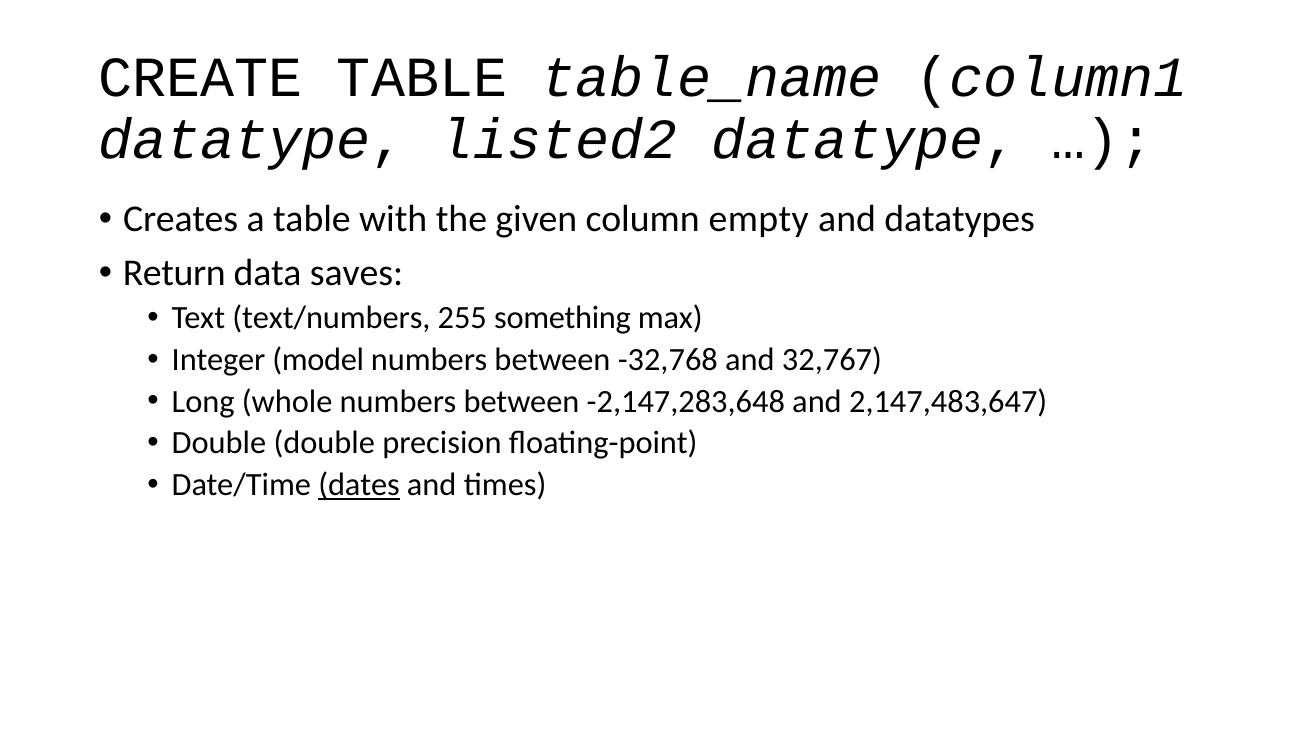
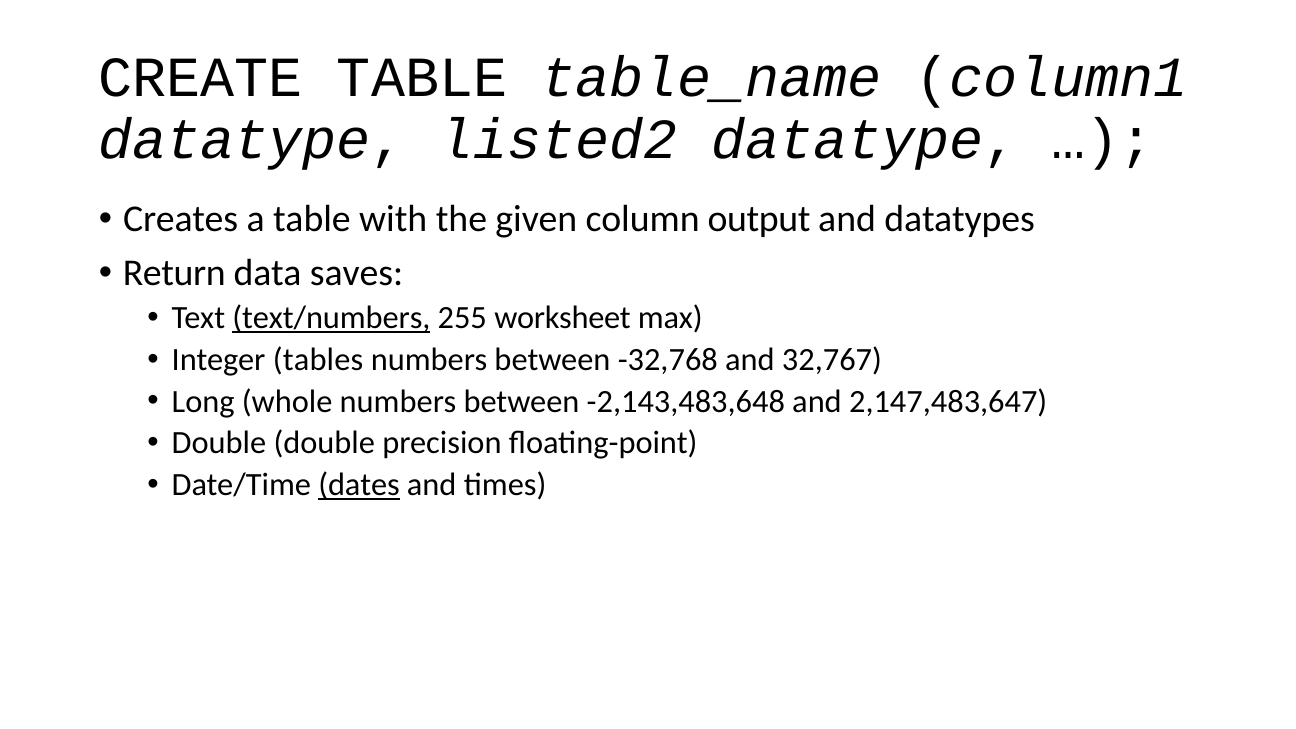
empty: empty -> output
text/numbers underline: none -> present
something: something -> worksheet
model: model -> tables
-2,147,283,648: -2,147,283,648 -> -2,143,483,648
